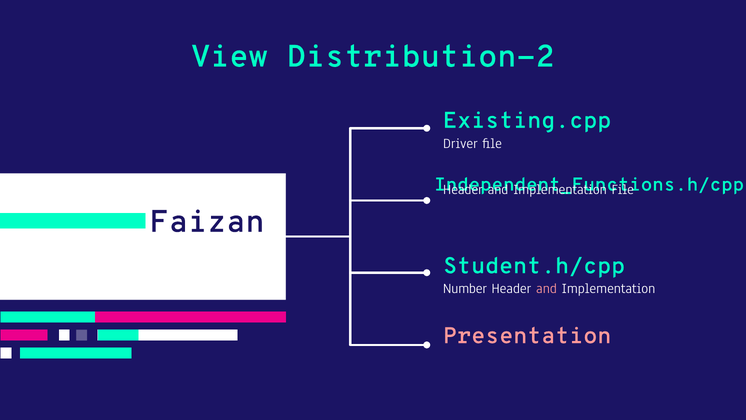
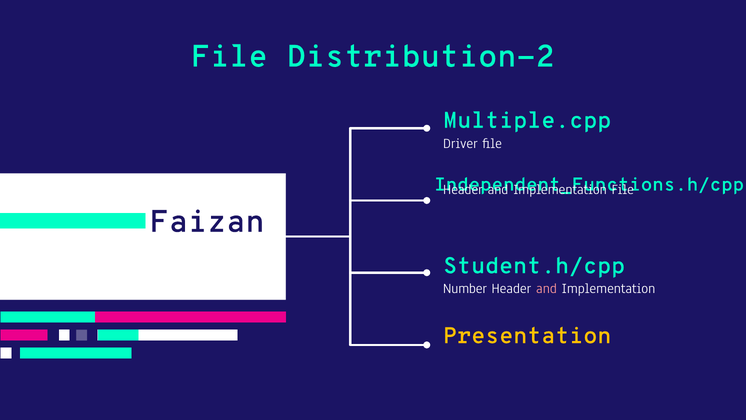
View at (229, 56): View -> File
Existing.cpp: Existing.cpp -> Multiple.cpp
Presentation colour: pink -> yellow
